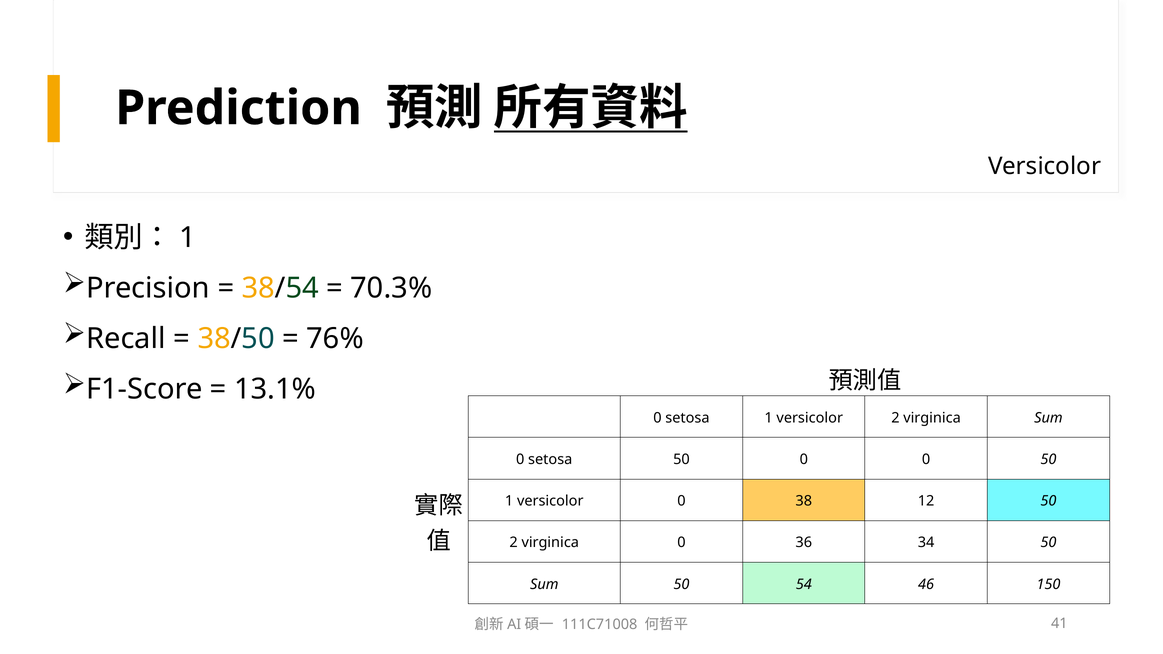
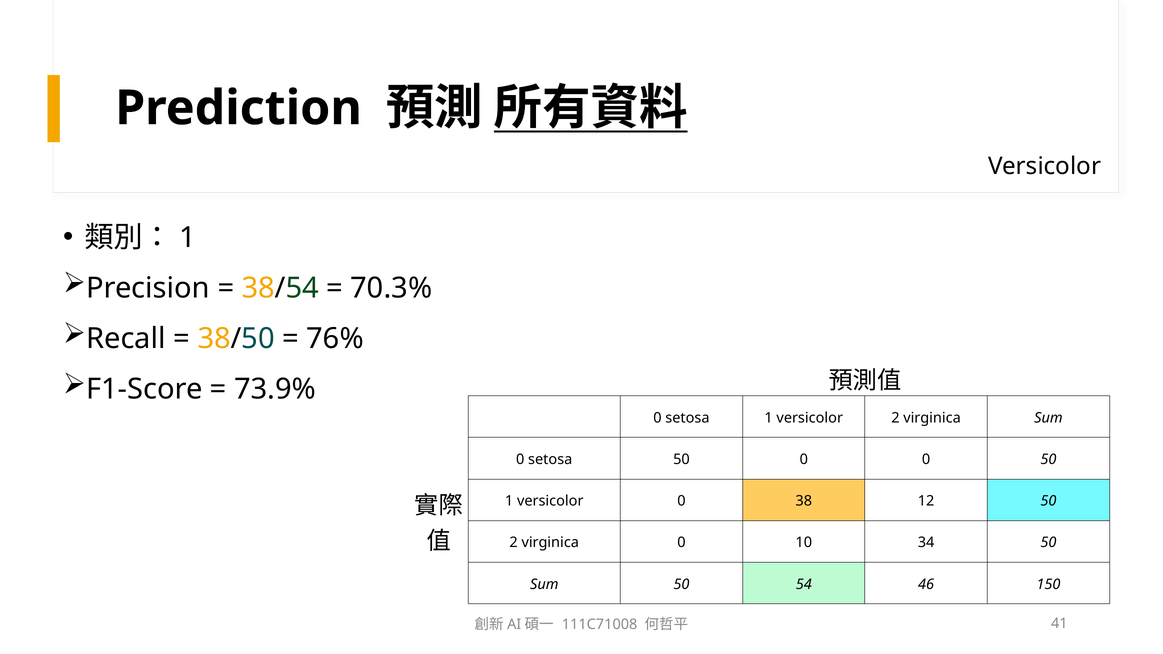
13.1%: 13.1% -> 73.9%
36: 36 -> 10
